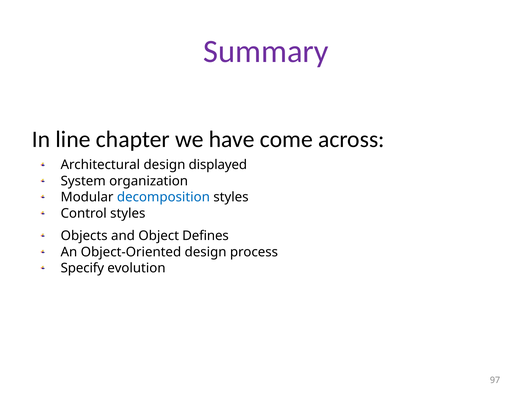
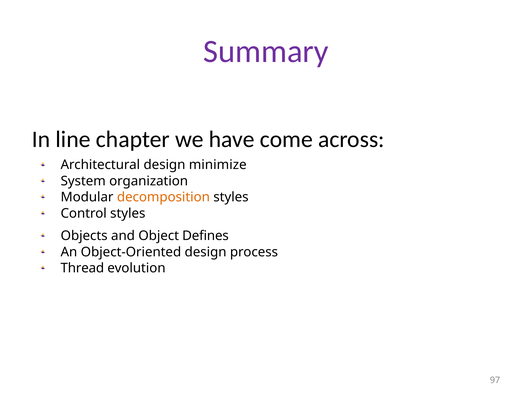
displayed: displayed -> minimize
decomposition colour: blue -> orange
Specify: Specify -> Thread
